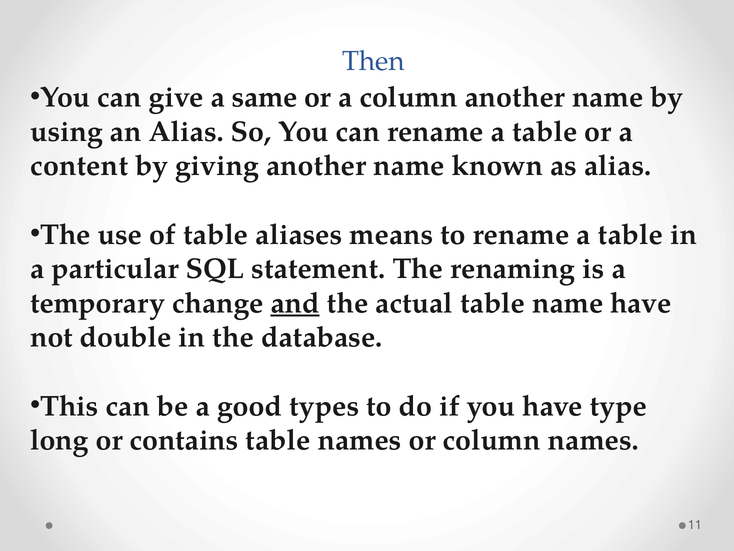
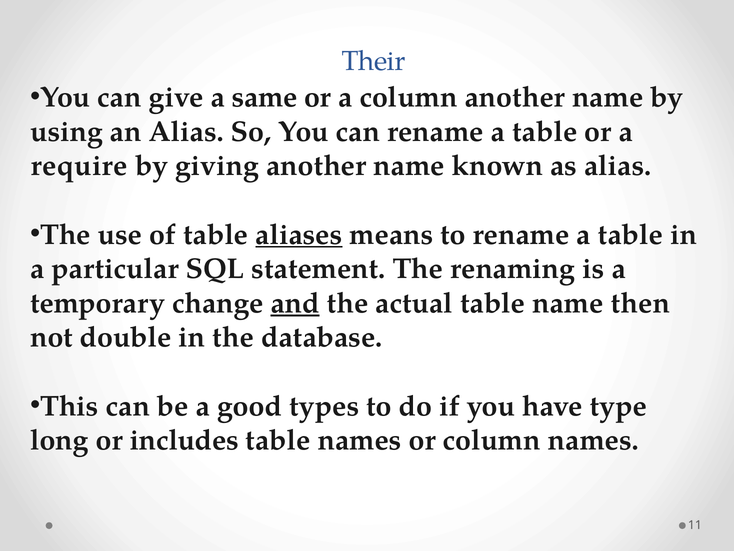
Then: Then -> Their
content: content -> require
aliases underline: none -> present
name have: have -> then
contains: contains -> includes
